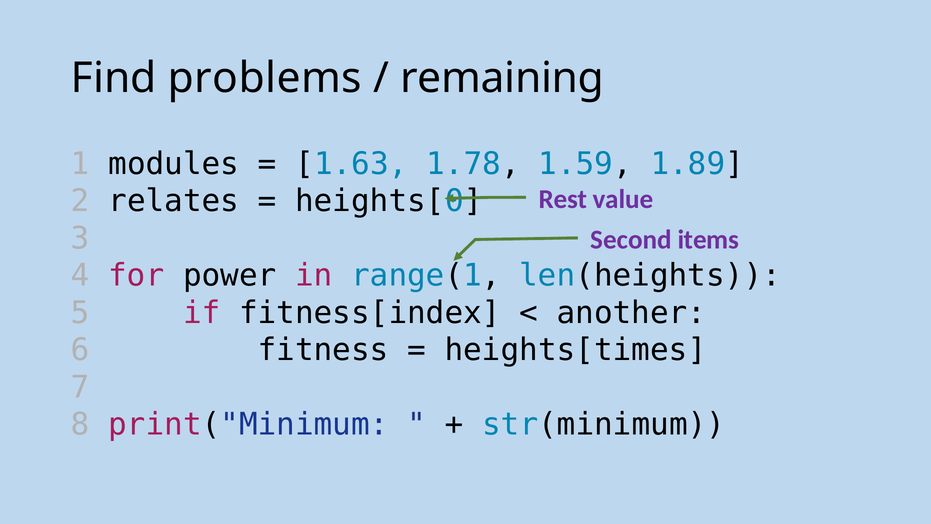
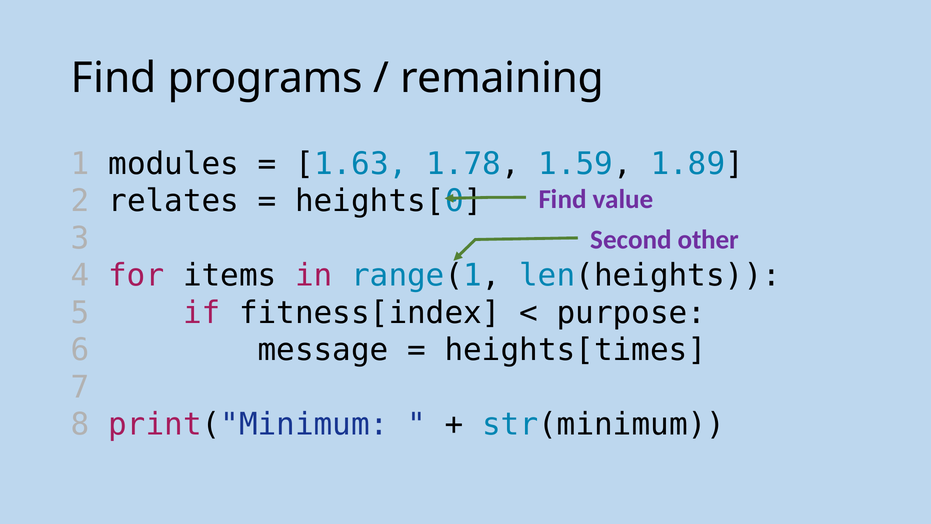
problems: problems -> programs
Rest at (563, 199): Rest -> Find
items: items -> other
power: power -> items
another: another -> purpose
fitness: fitness -> message
